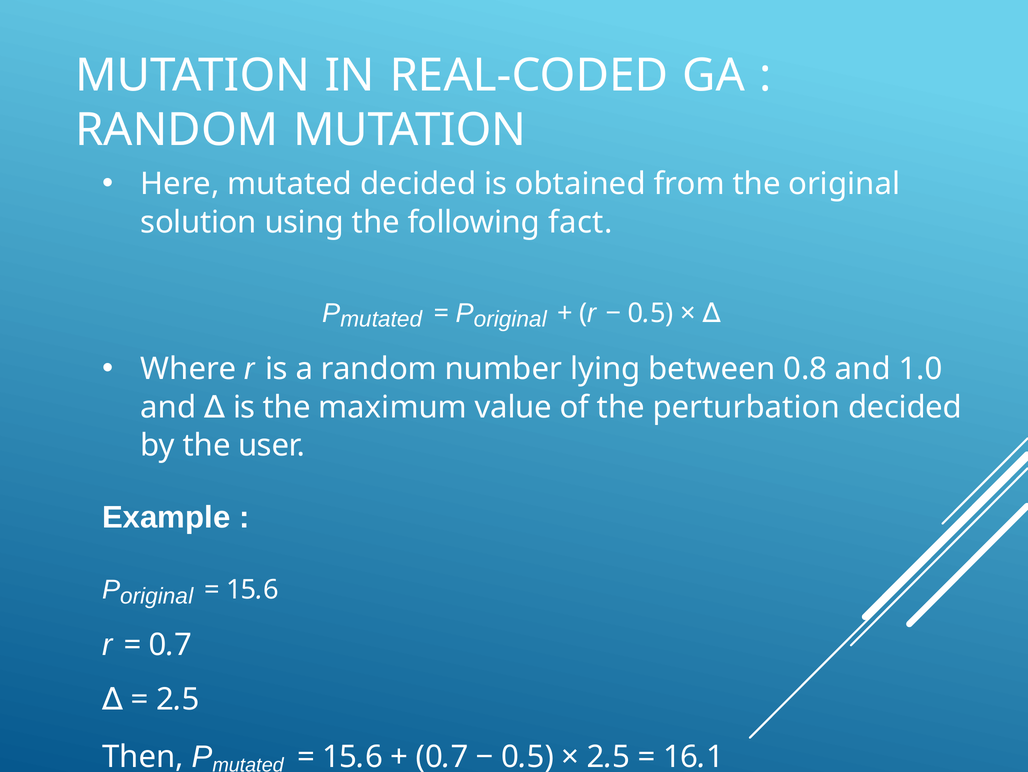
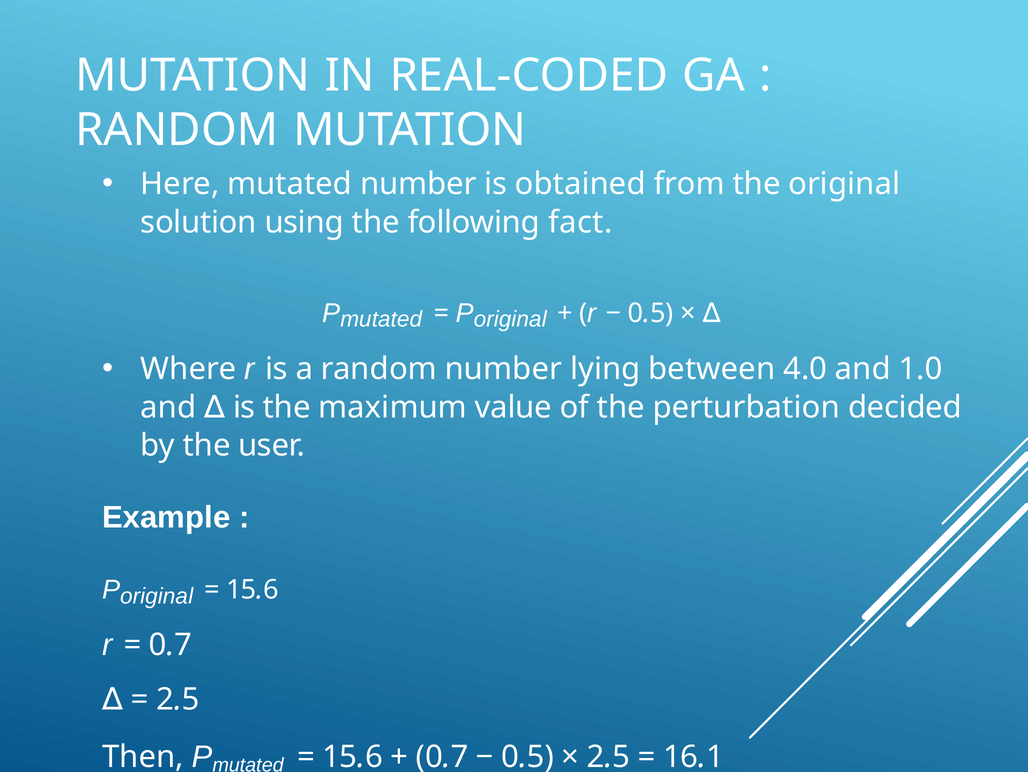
mutated decided: decided -> number
0.8: 0.8 -> 4.0
